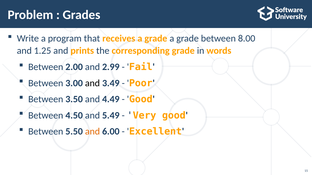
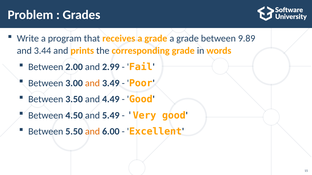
8.00: 8.00 -> 9.89
1.25: 1.25 -> 3.44
and at (92, 83) colour: black -> orange
